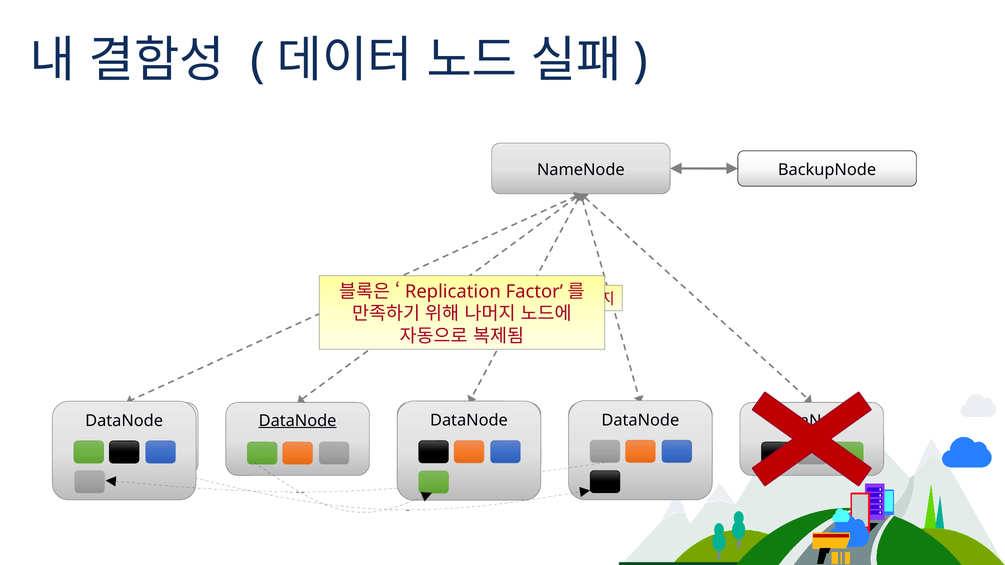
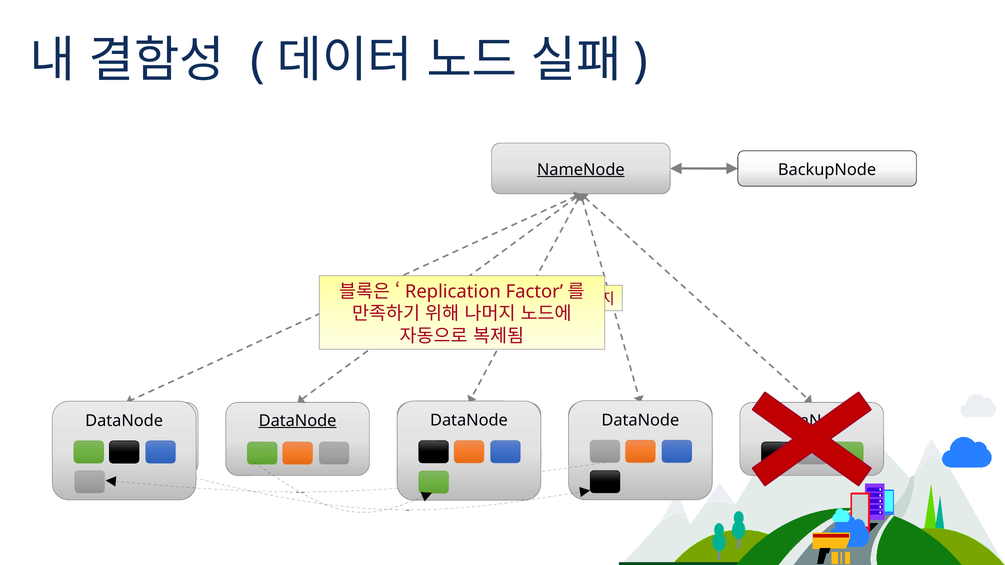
NameNode underline: none -> present
